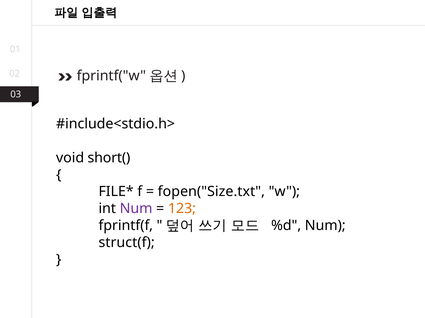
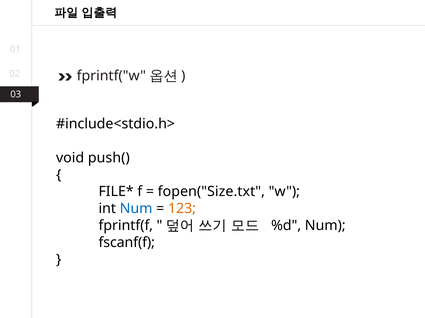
short(: short( -> push(
Num at (136, 209) colour: purple -> blue
struct(f: struct(f -> fscanf(f
